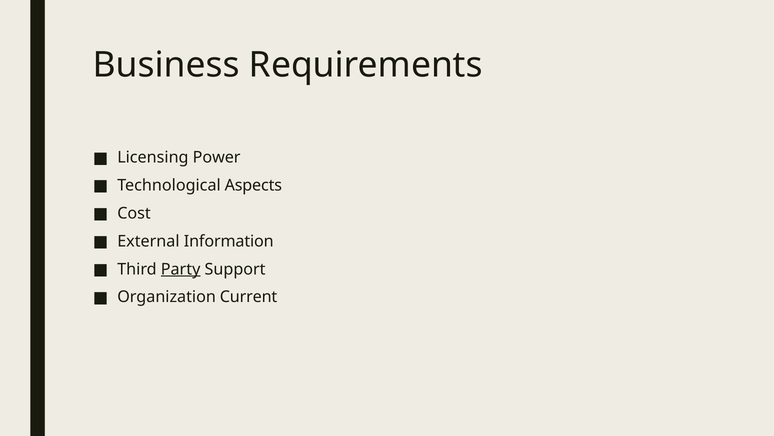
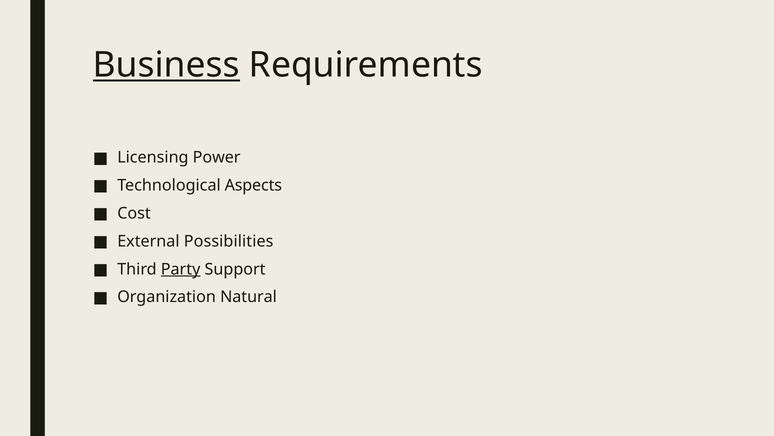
Business underline: none -> present
Information: Information -> Possibilities
Current: Current -> Natural
